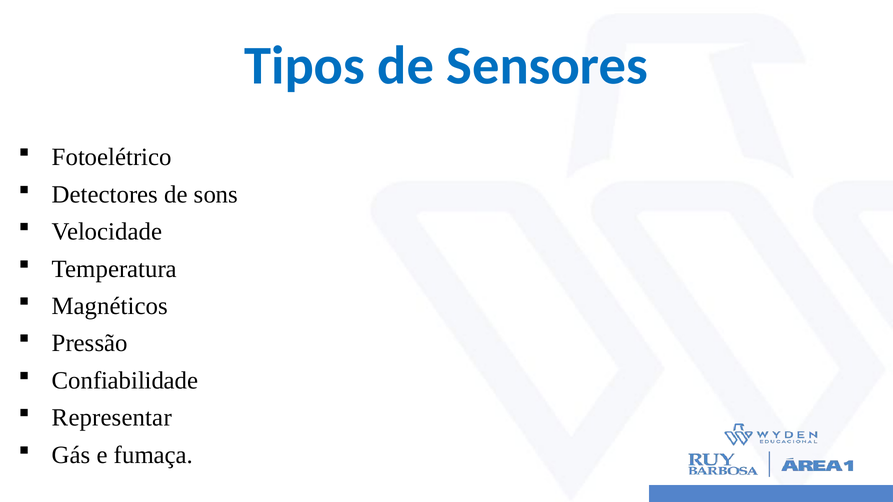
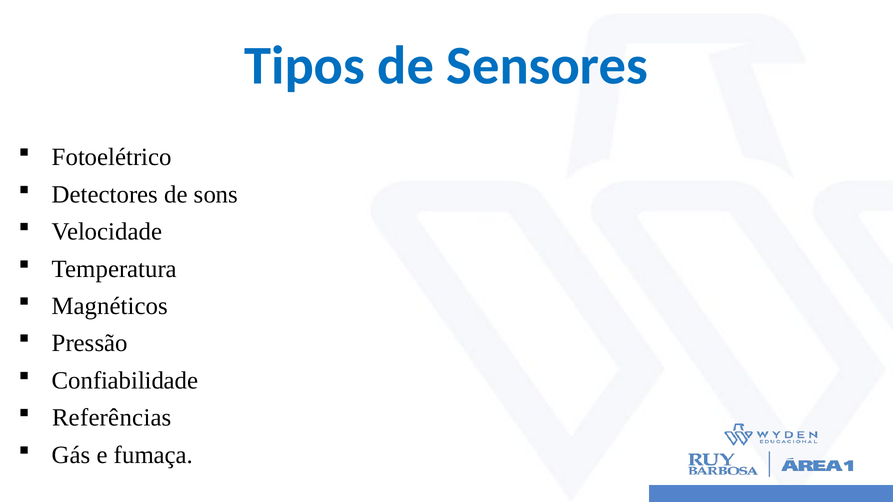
Representar: Representar -> Referências
